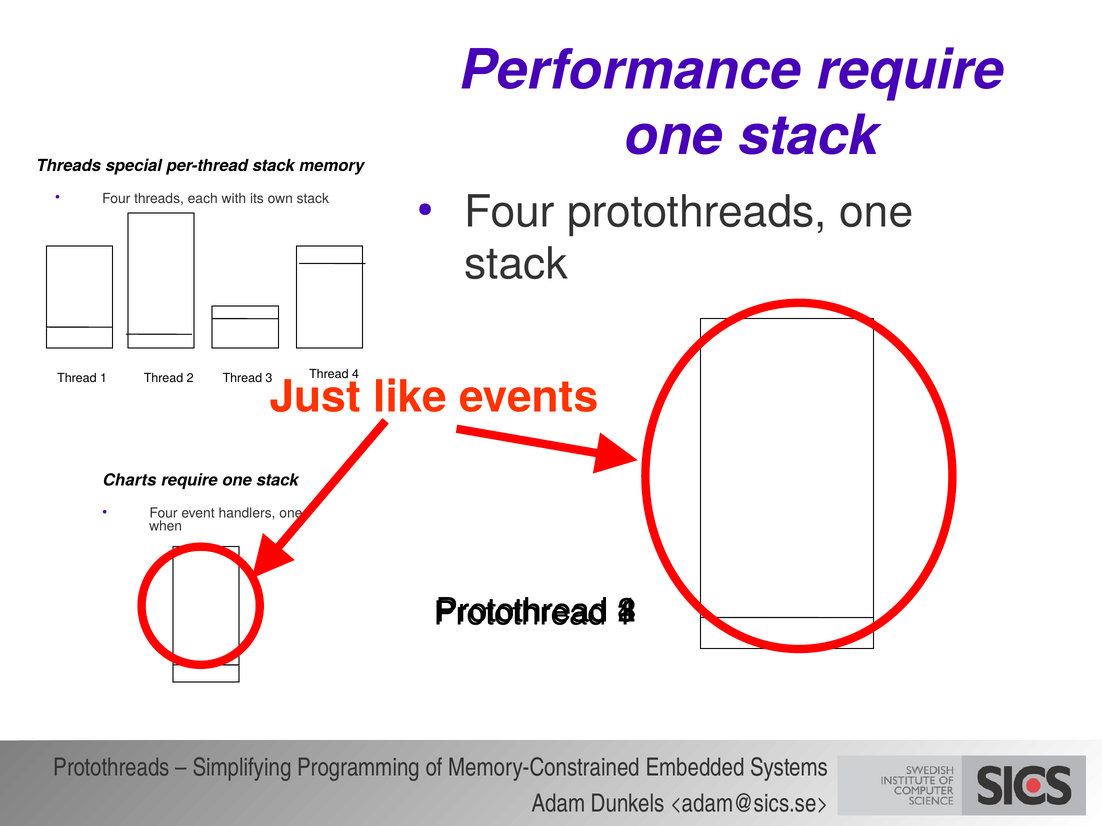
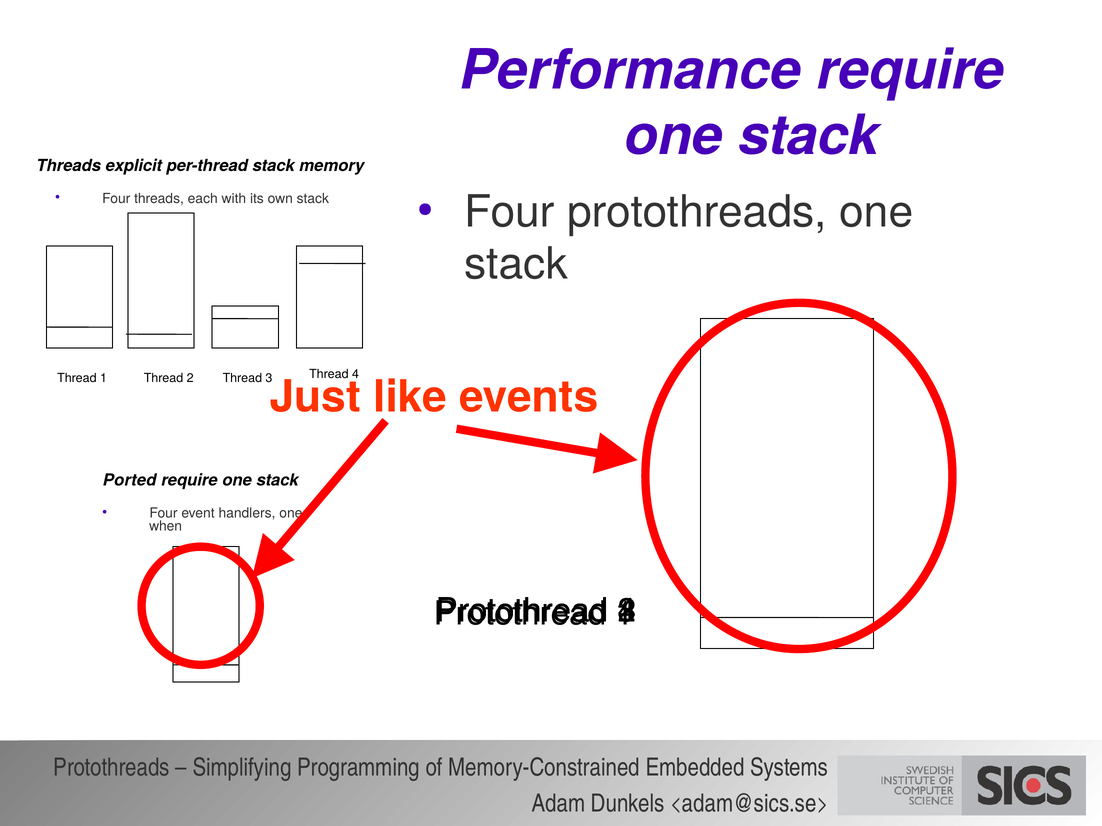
special: special -> explicit
Charts: Charts -> Ported
